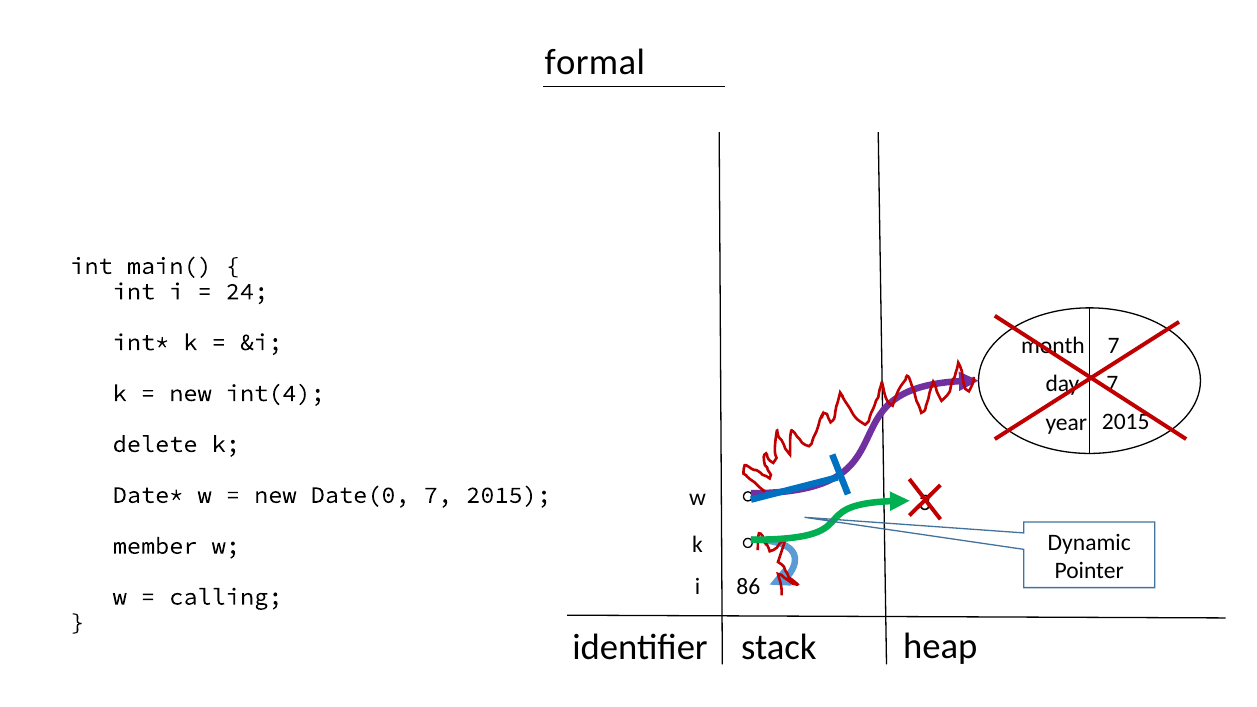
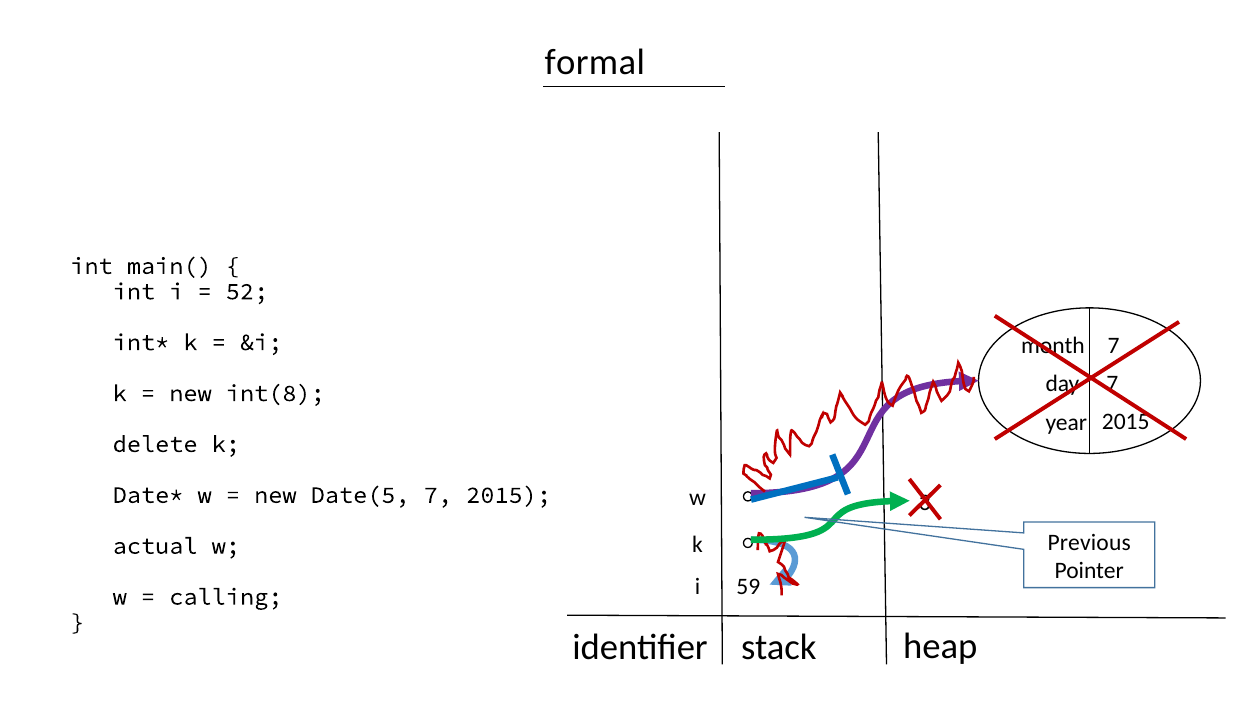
24: 24 -> 52
int(4: int(4 -> int(8
Date(0: Date(0 -> Date(5
Dynamic: Dynamic -> Previous
member: member -> actual
86: 86 -> 59
